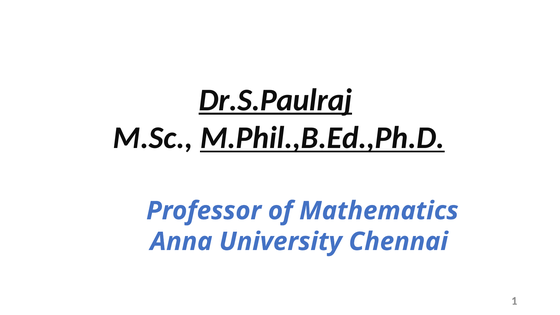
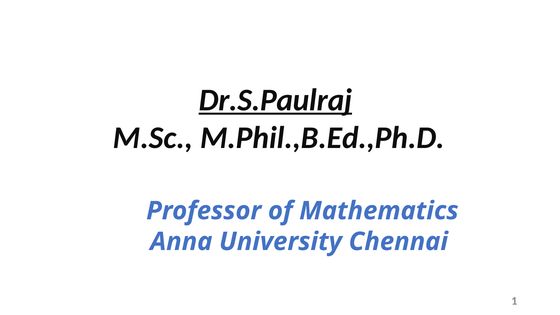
M.Phil.,B.Ed.,Ph.D underline: present -> none
